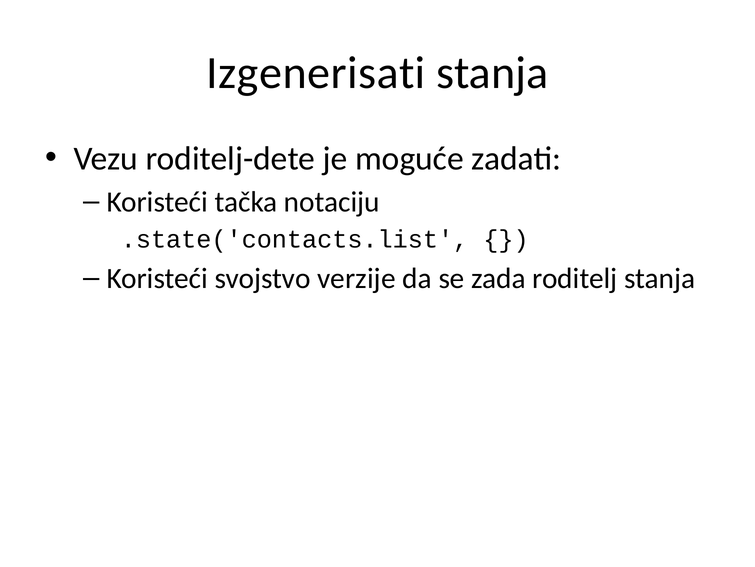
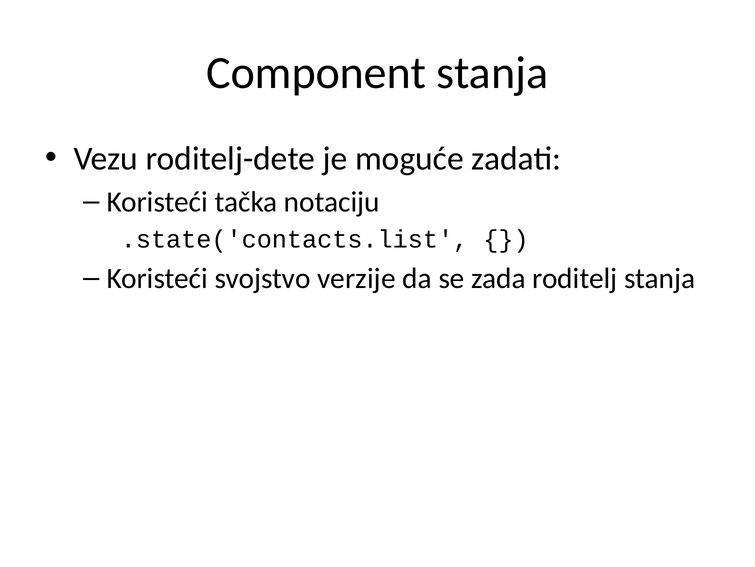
Izgenerisati: Izgenerisati -> Component
